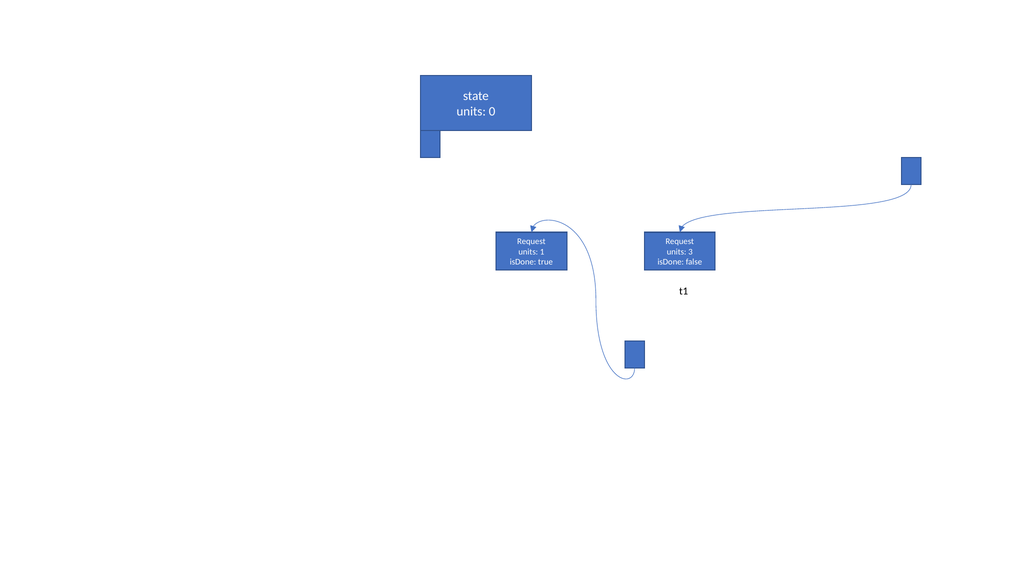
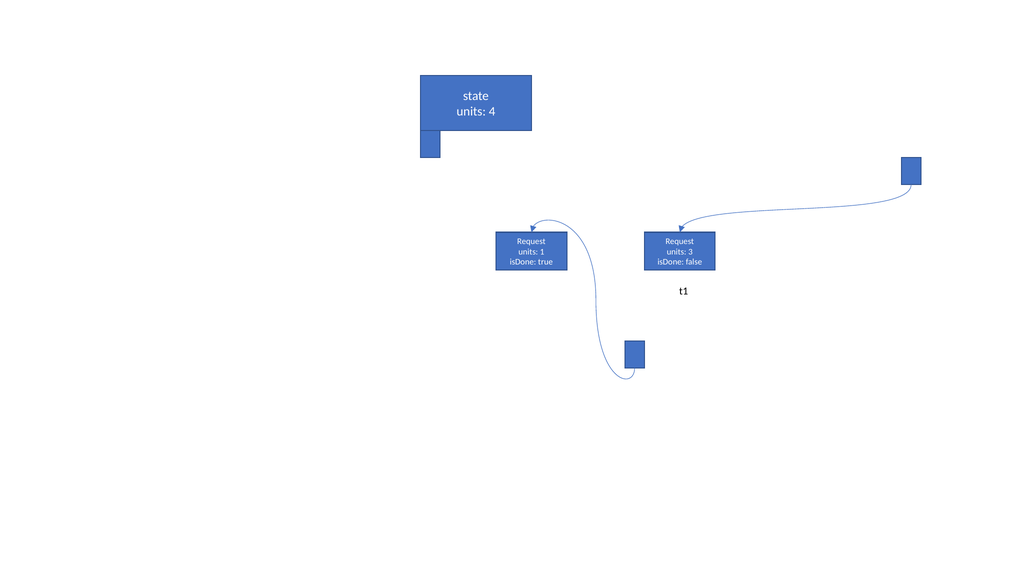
0: 0 -> 4
